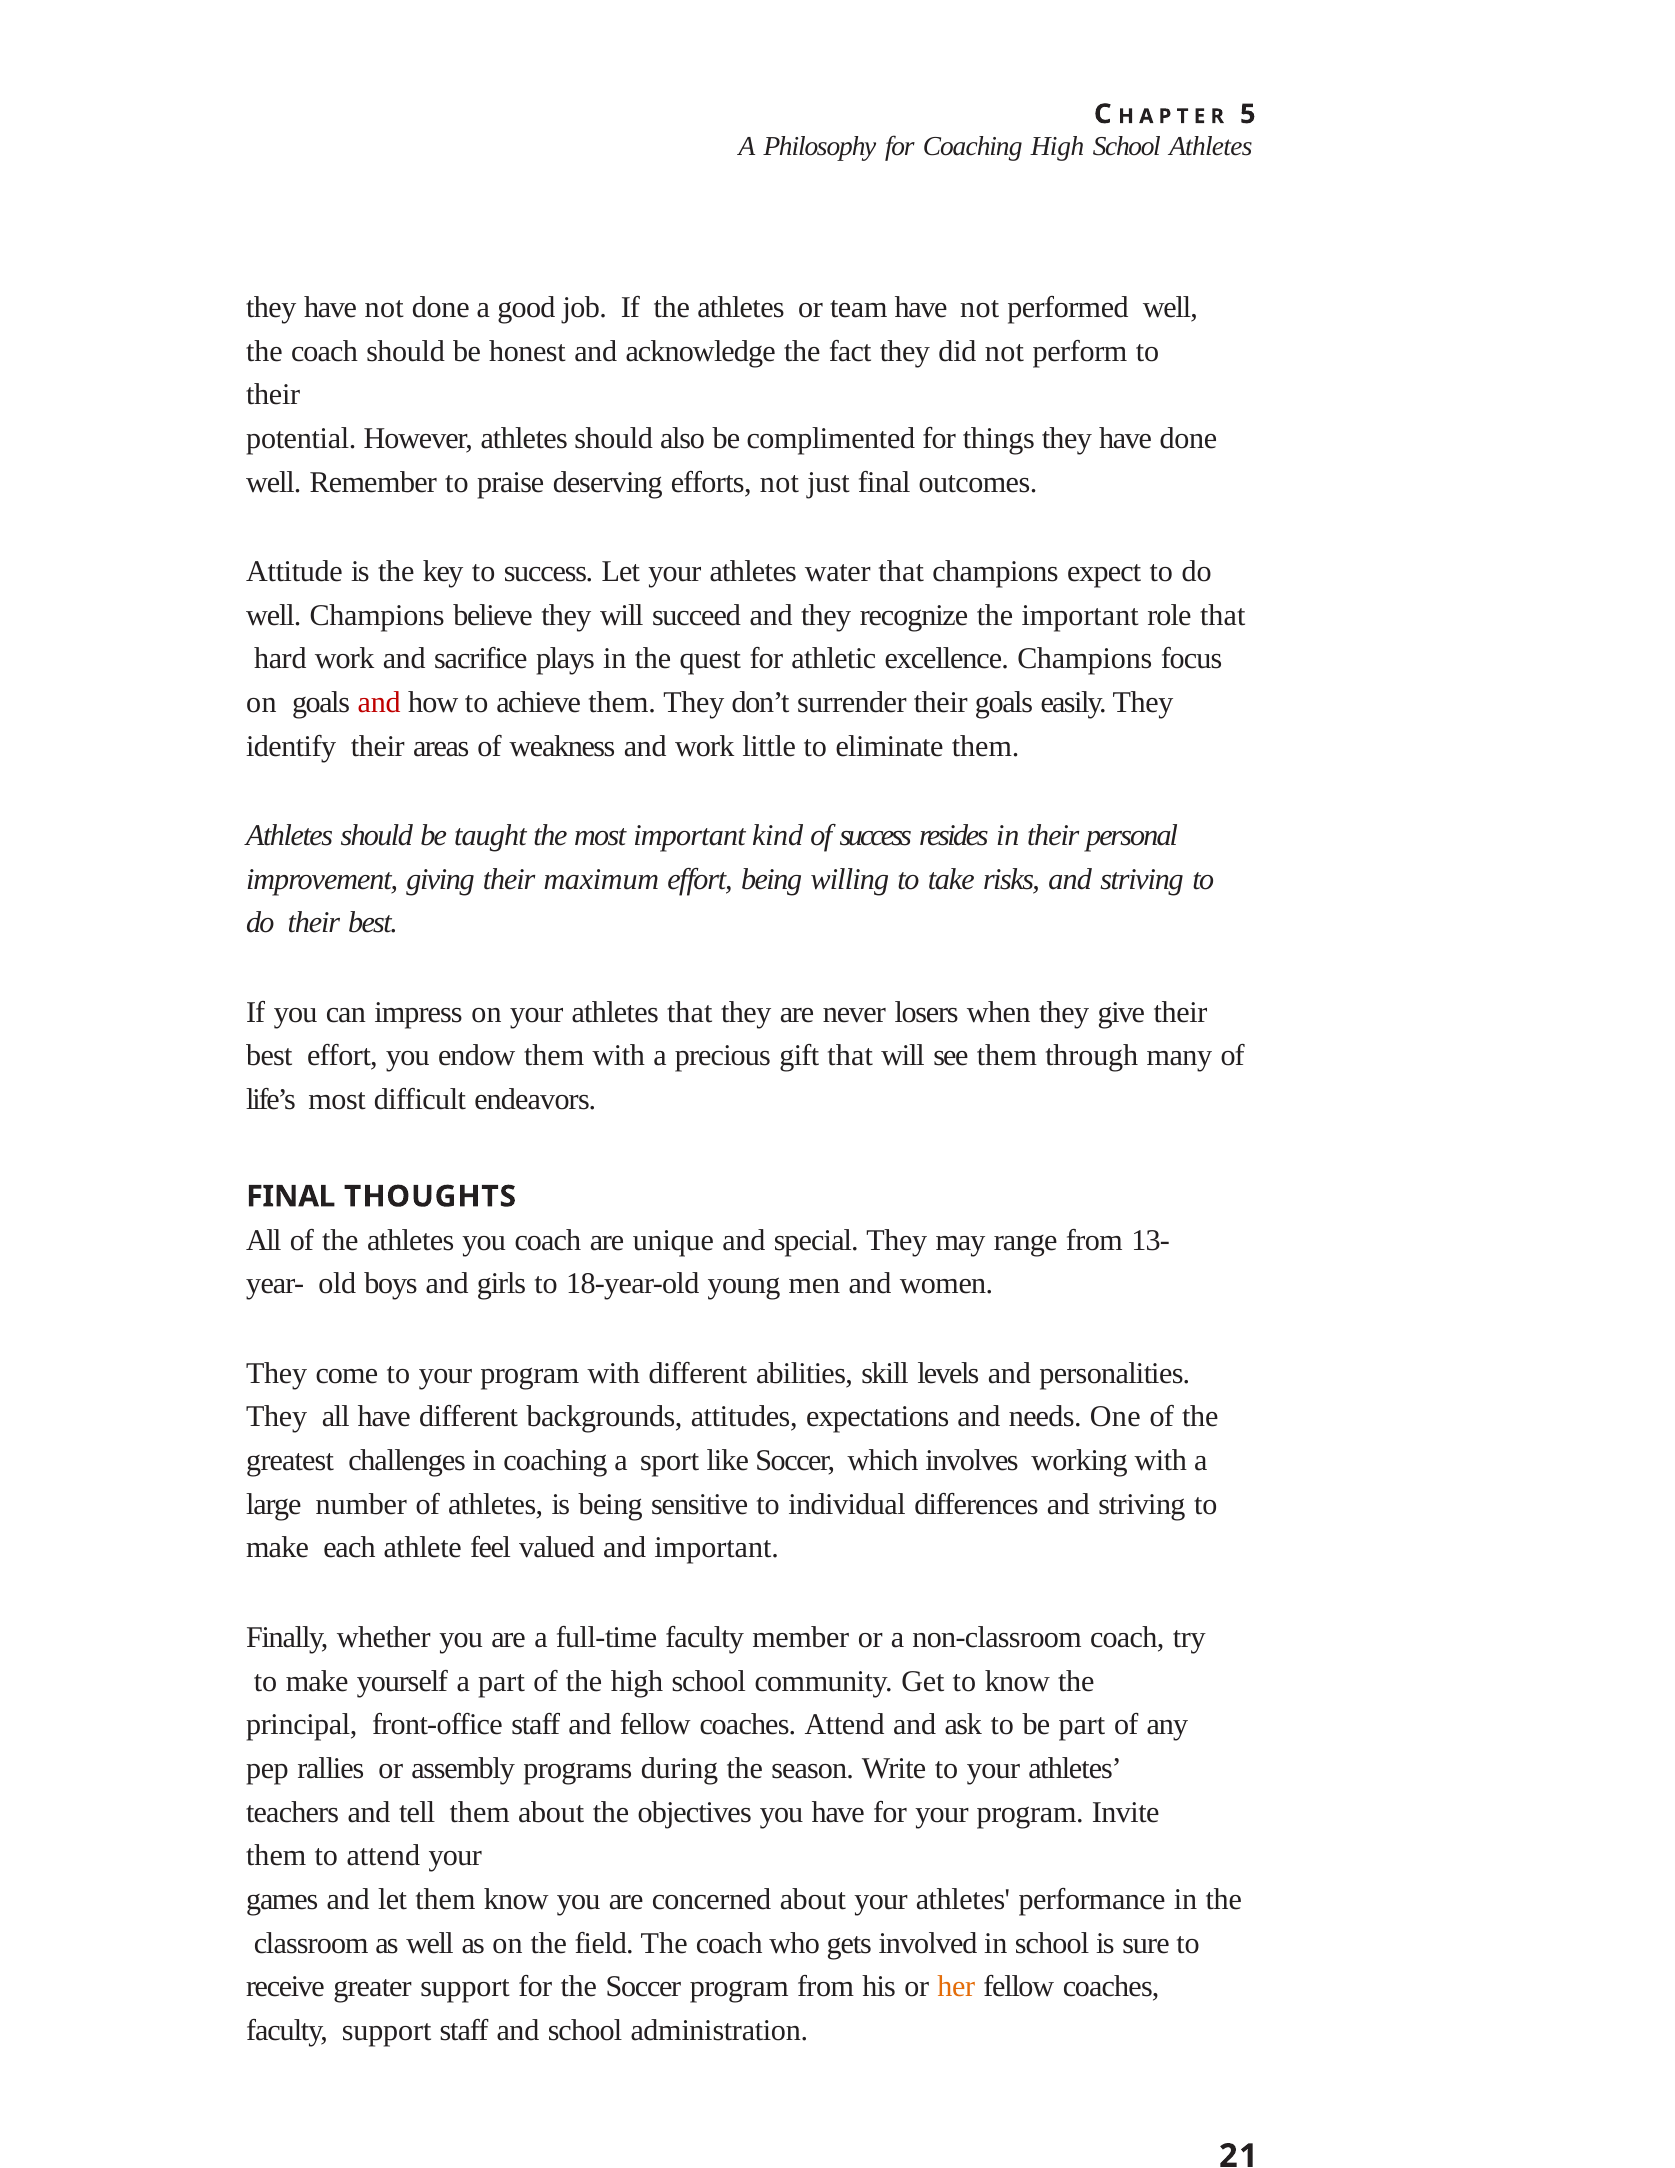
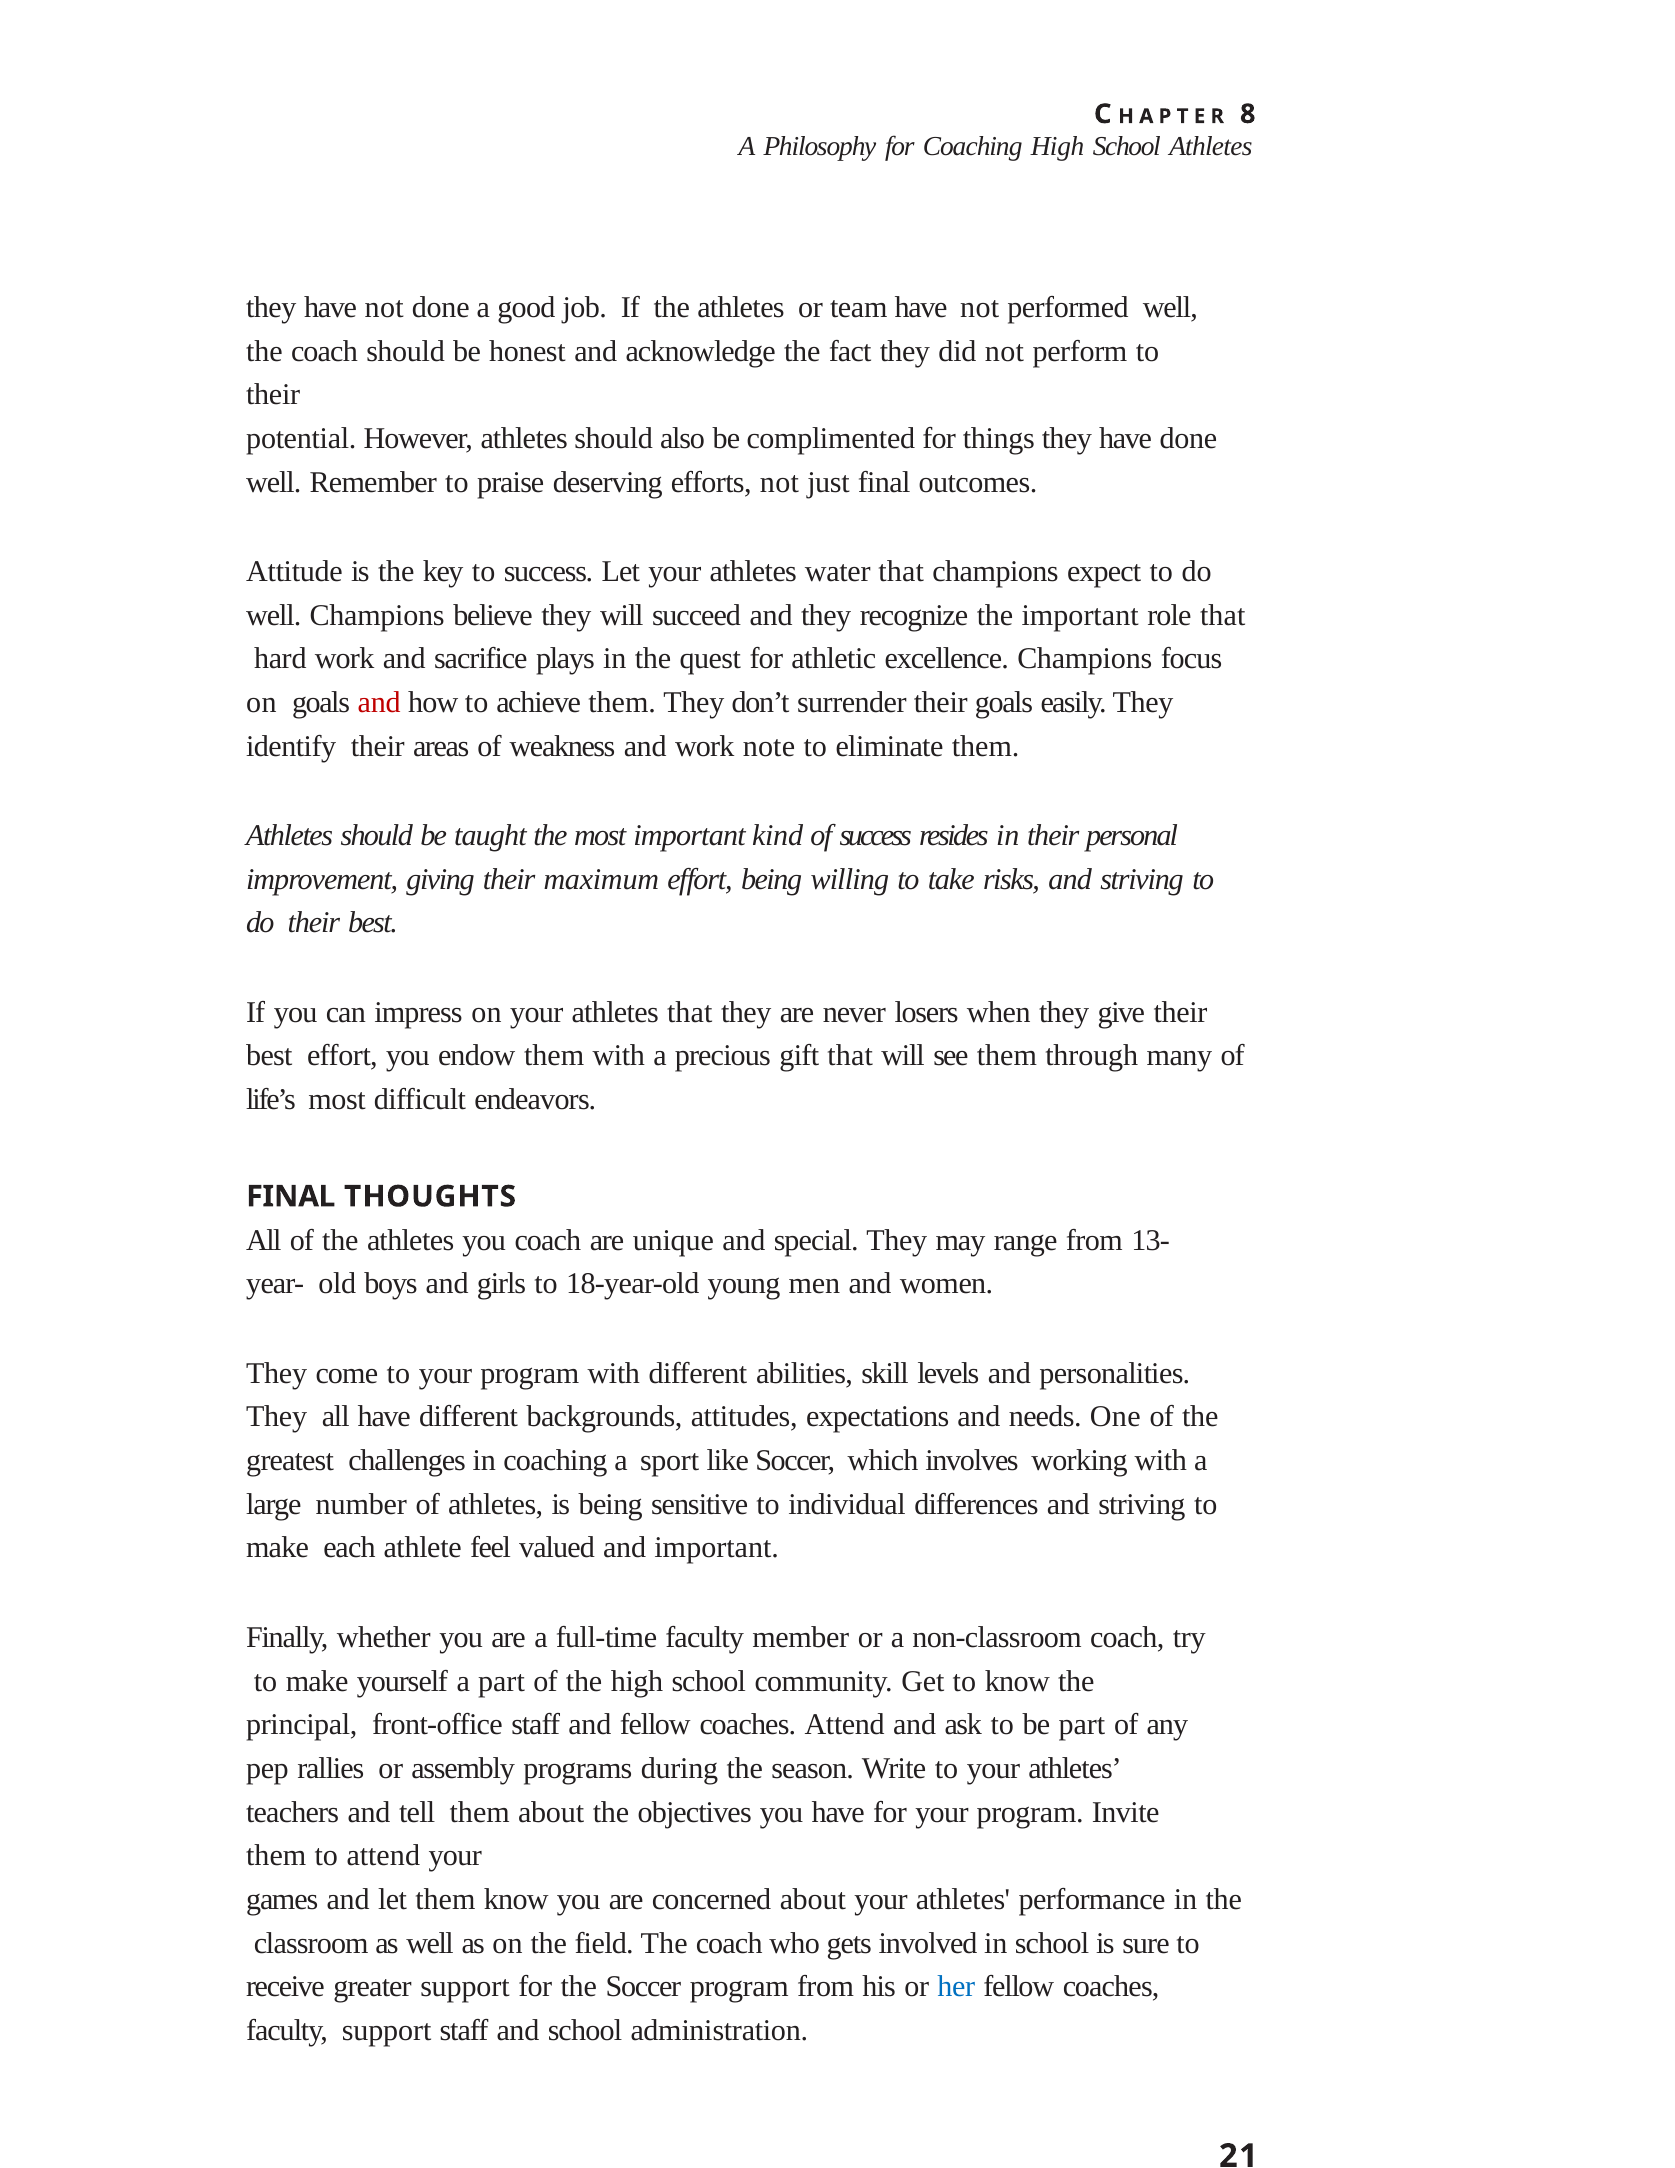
5: 5 -> 8
little: little -> note
her colour: orange -> blue
